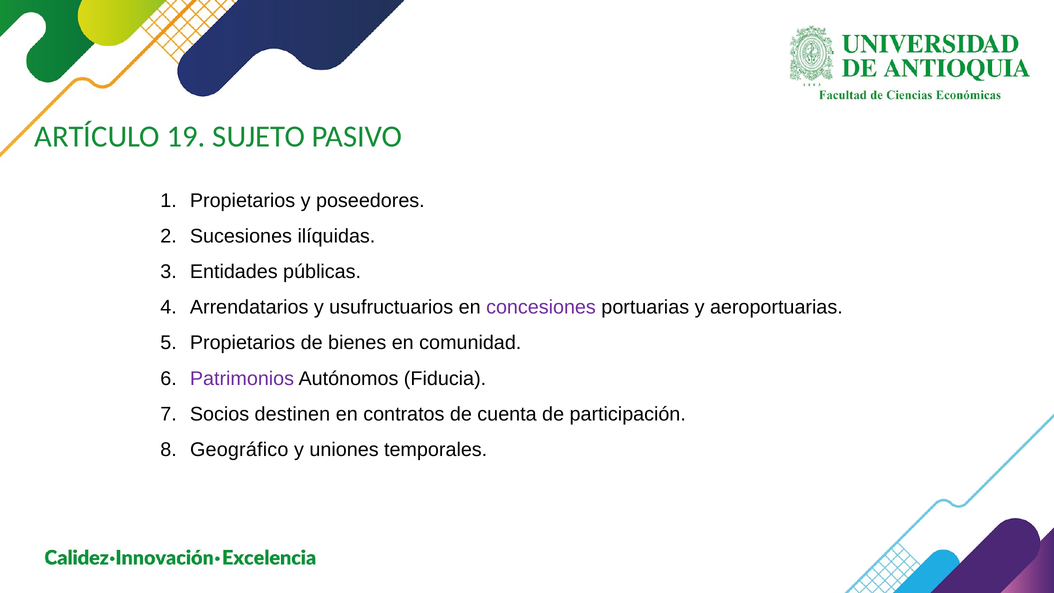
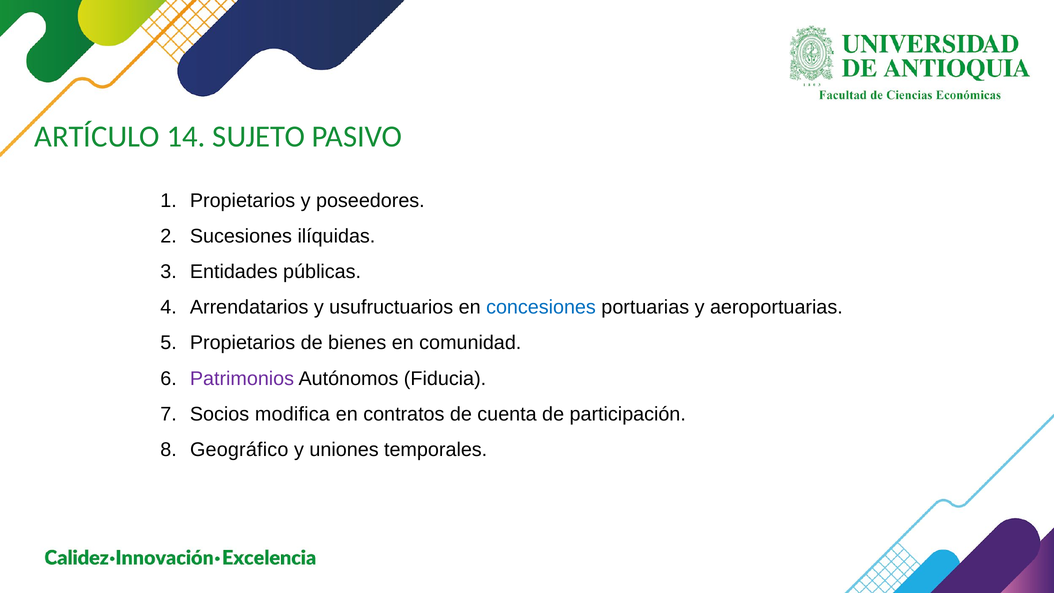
19: 19 -> 14
concesiones colour: purple -> blue
destinen: destinen -> modifica
